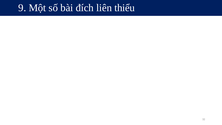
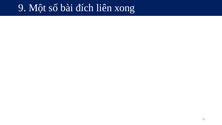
thiểu: thiểu -> xong
